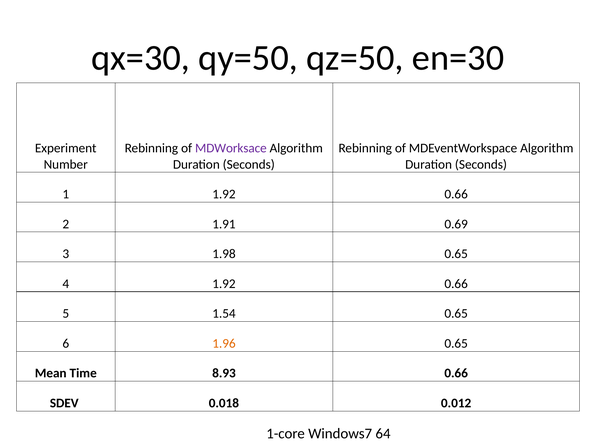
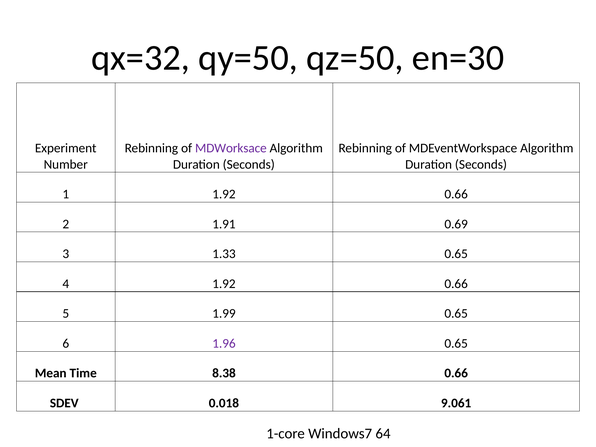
qx=30: qx=30 -> qx=32
1.98: 1.98 -> 1.33
1.54: 1.54 -> 1.99
1.96 colour: orange -> purple
8.93: 8.93 -> 8.38
0.012: 0.012 -> 9.061
